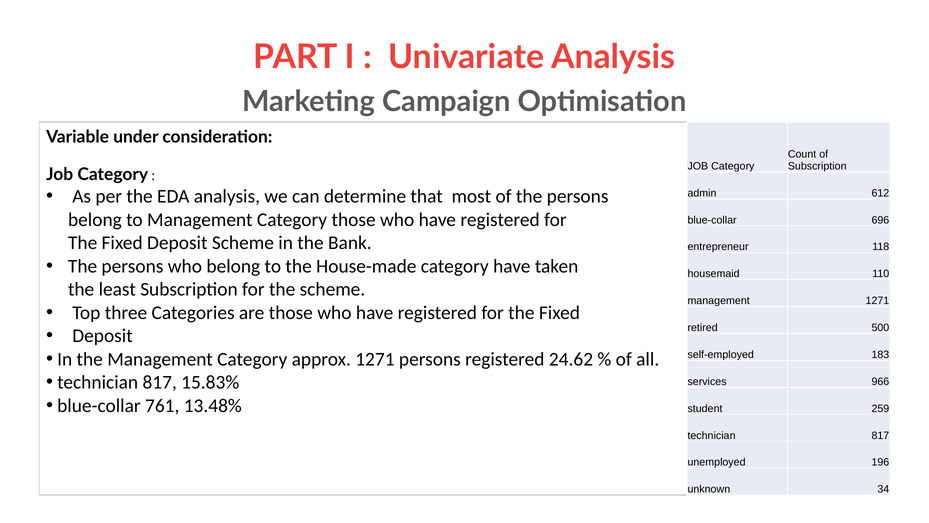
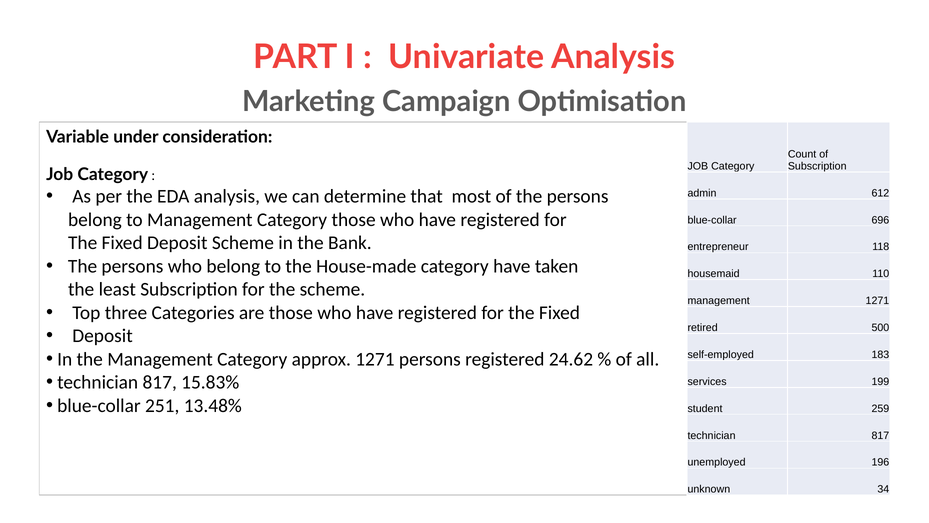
966: 966 -> 199
761: 761 -> 251
